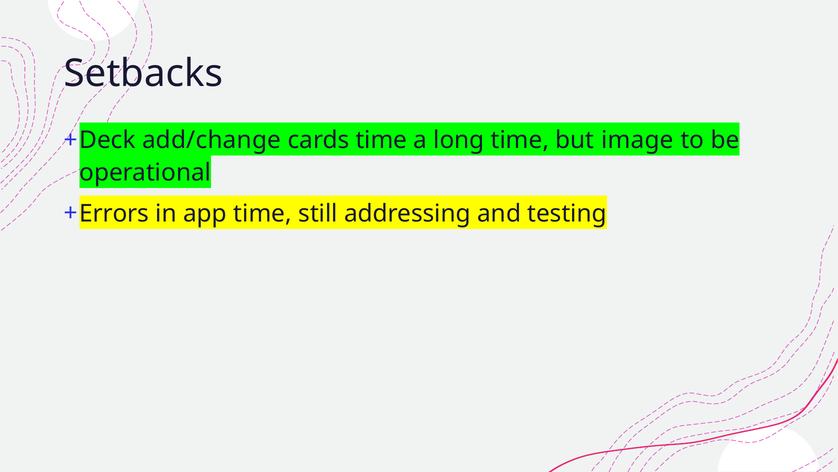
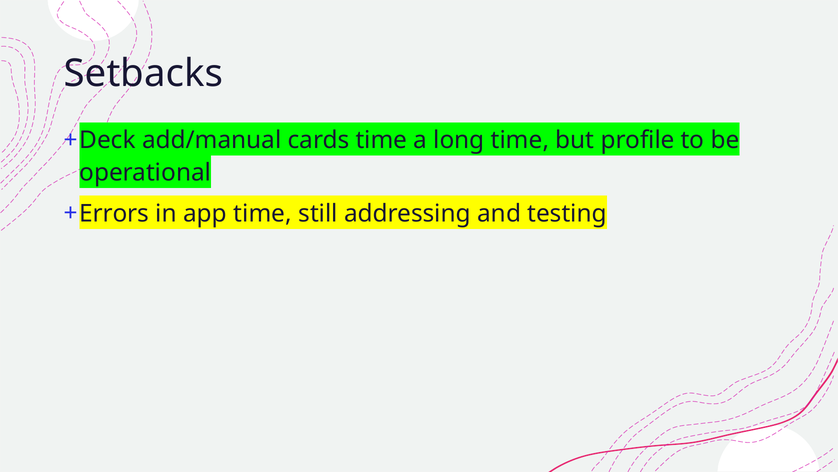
add/change: add/change -> add/manual
image: image -> profile
